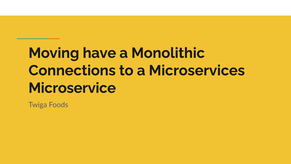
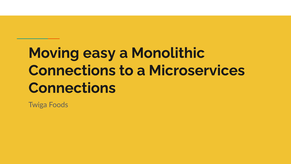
have: have -> easy
Microservice at (72, 88): Microservice -> Connections
